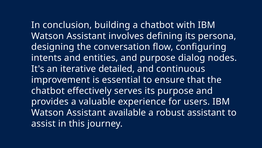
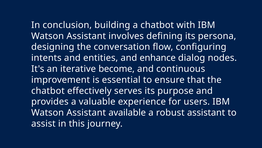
and purpose: purpose -> enhance
detailed: detailed -> become
